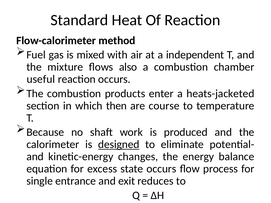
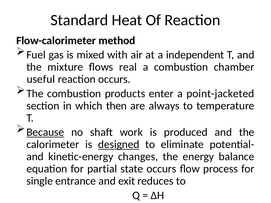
also: also -> real
heats-jacketed: heats-jacketed -> point-jacketed
course: course -> always
Because underline: none -> present
excess: excess -> partial
